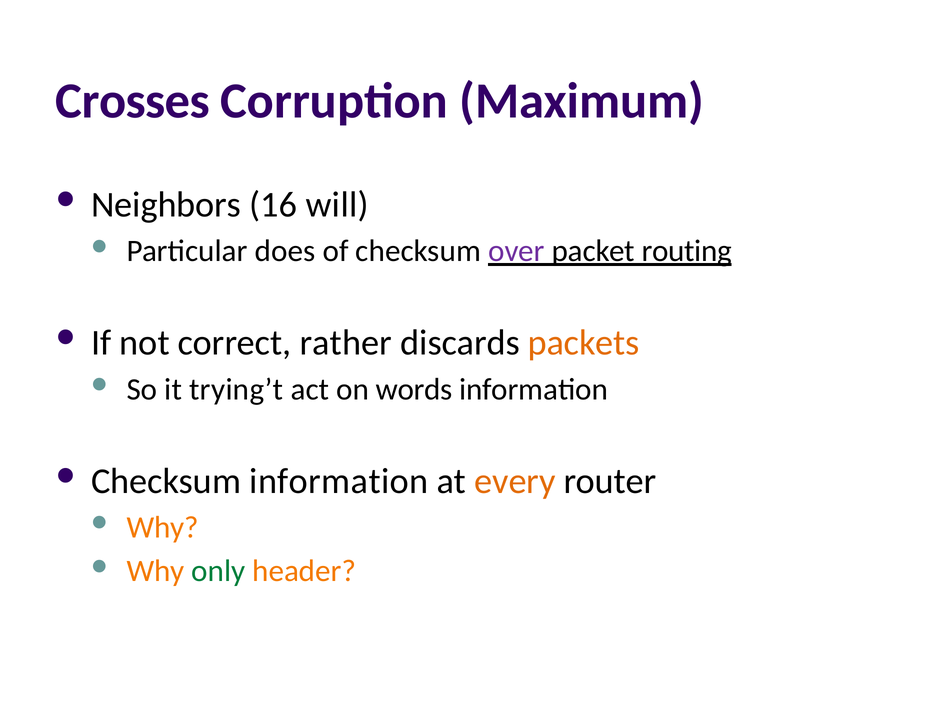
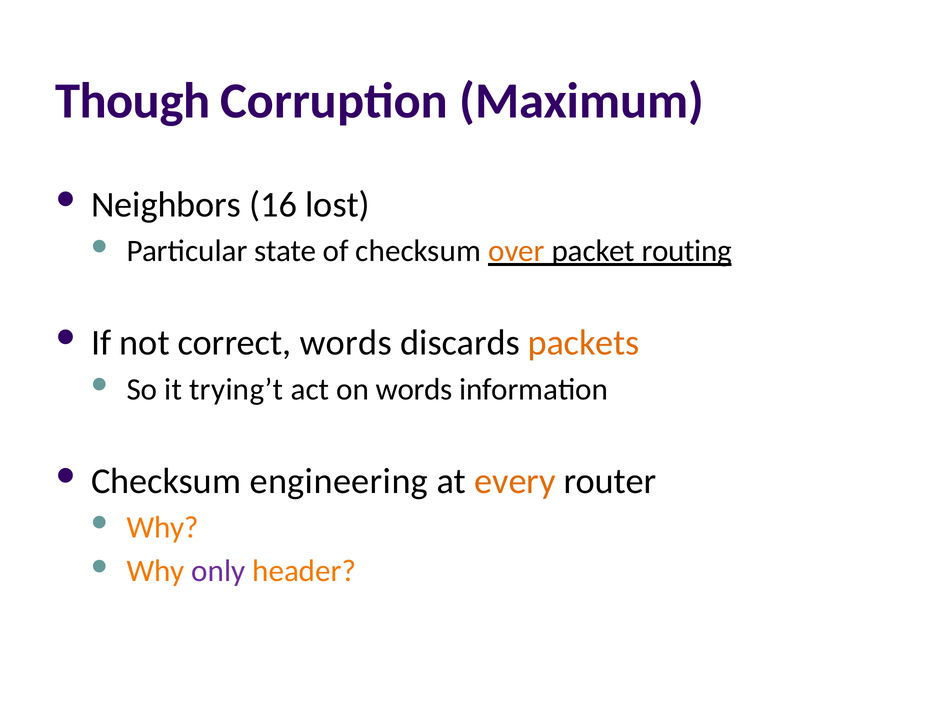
Crosses: Crosses -> Though
will: will -> lost
does: does -> state
over colour: purple -> orange
correct rather: rather -> words
Checksum information: information -> engineering
only colour: green -> purple
